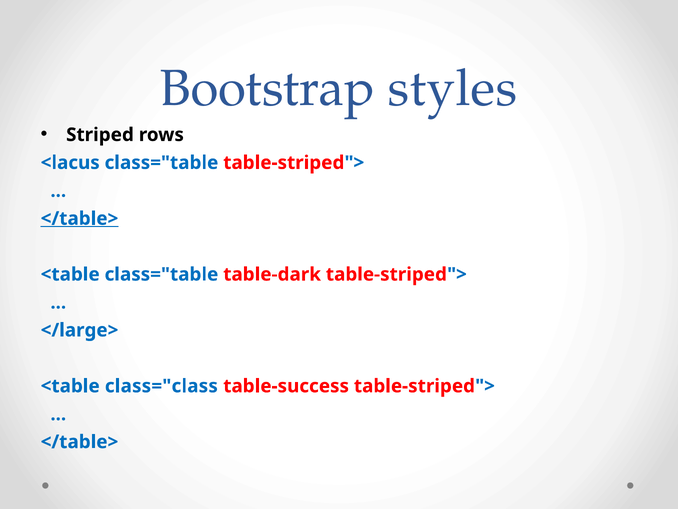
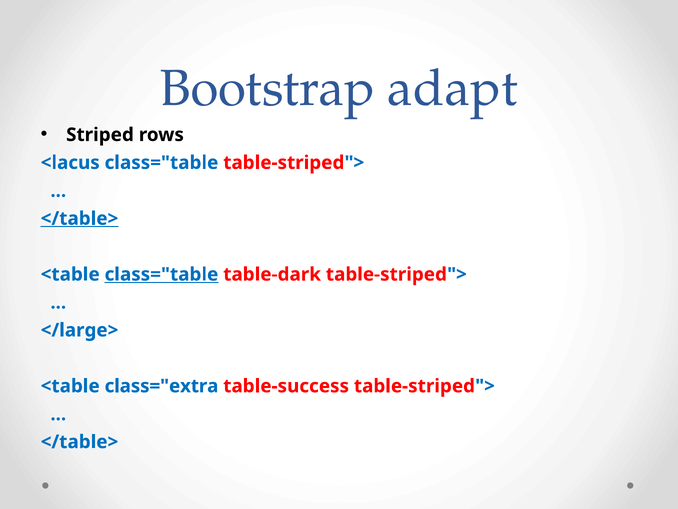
styles: styles -> adapt
class="table at (161, 274) underline: none -> present
class="class: class="class -> class="extra
